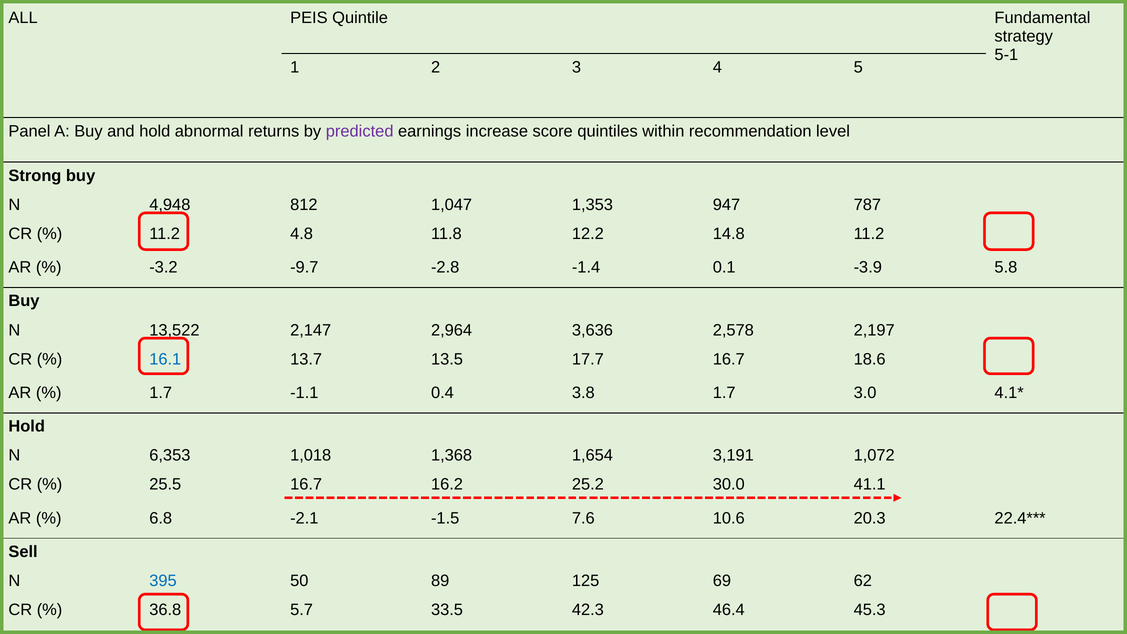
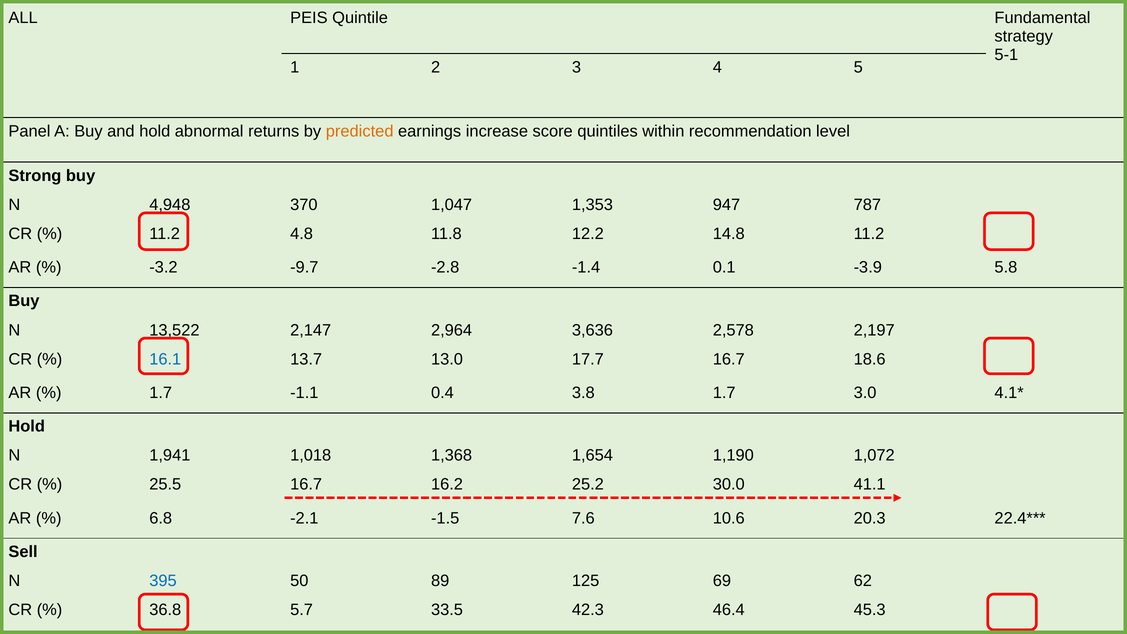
predicted colour: purple -> orange
812: 812 -> 370
13.5: 13.5 -> 13.0
6,353: 6,353 -> 1,941
3,191: 3,191 -> 1,190
